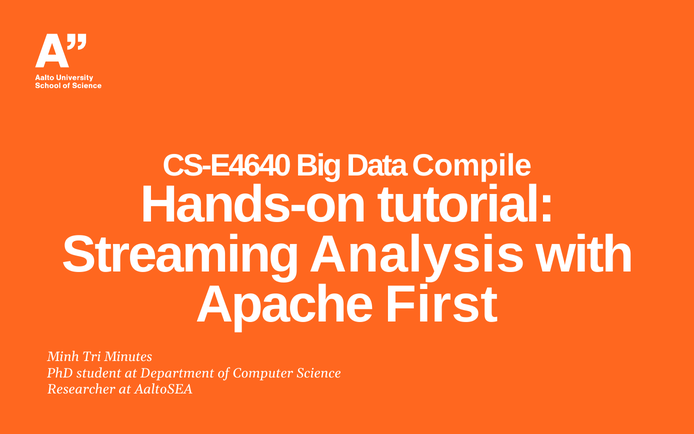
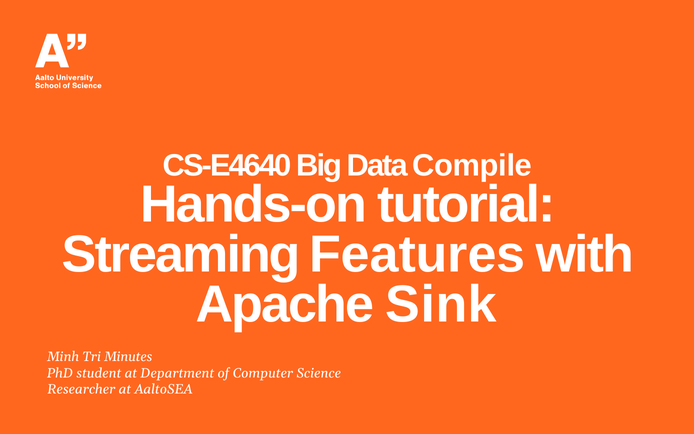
Analysis: Analysis -> Features
First: First -> Sink
